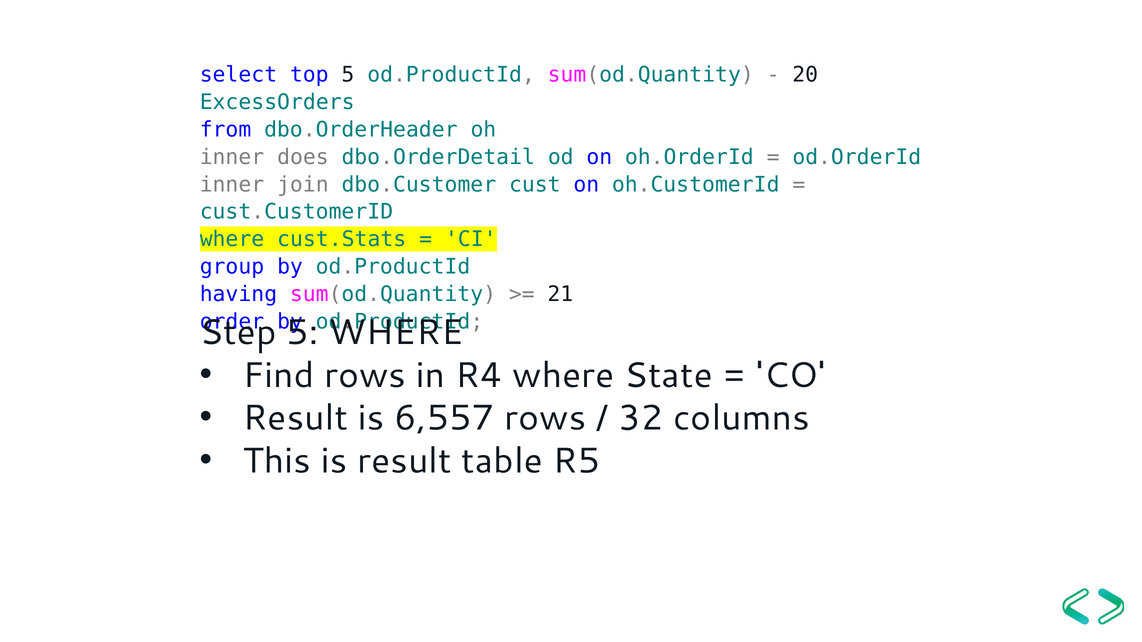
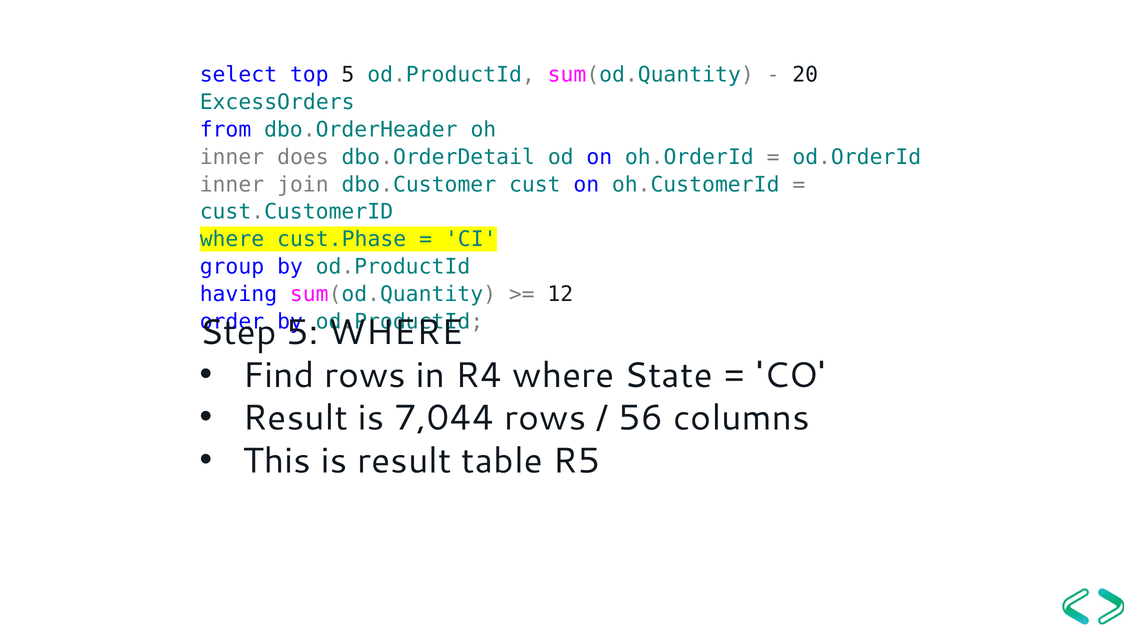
cust.Stats: cust.Stats -> cust.Phase
21: 21 -> 12
6,557: 6,557 -> 7,044
32: 32 -> 56
